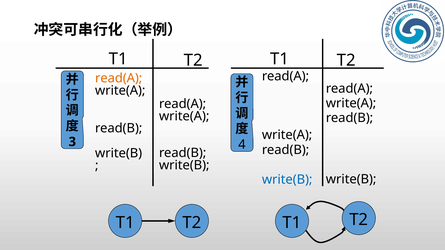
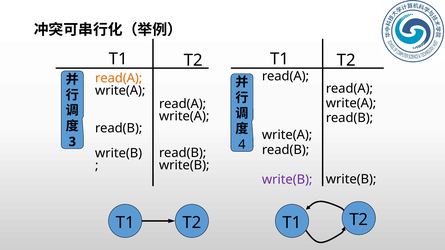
write(B at (287, 180) colour: blue -> purple
